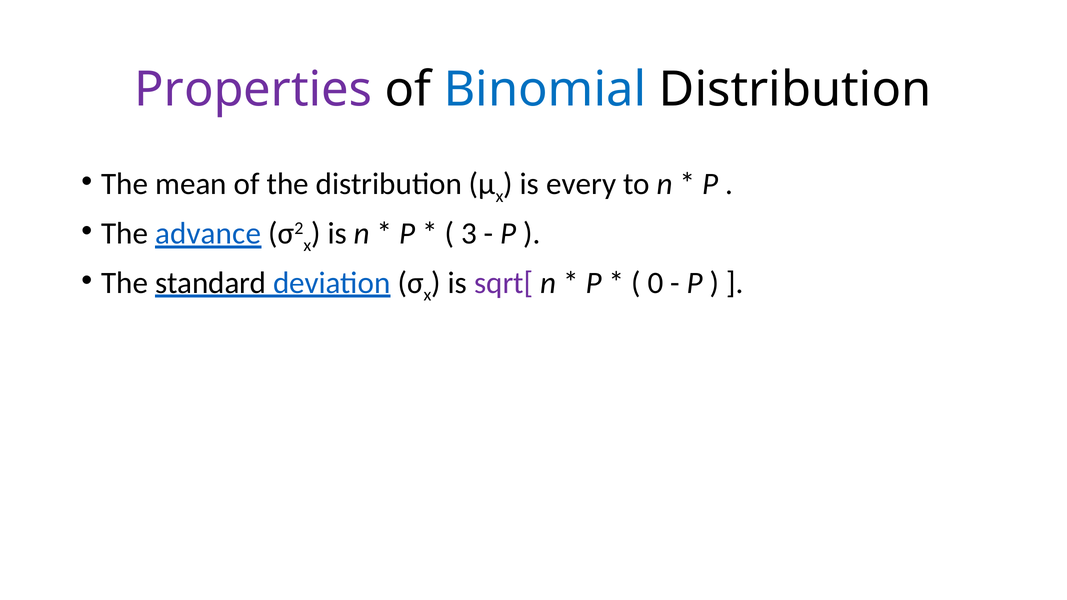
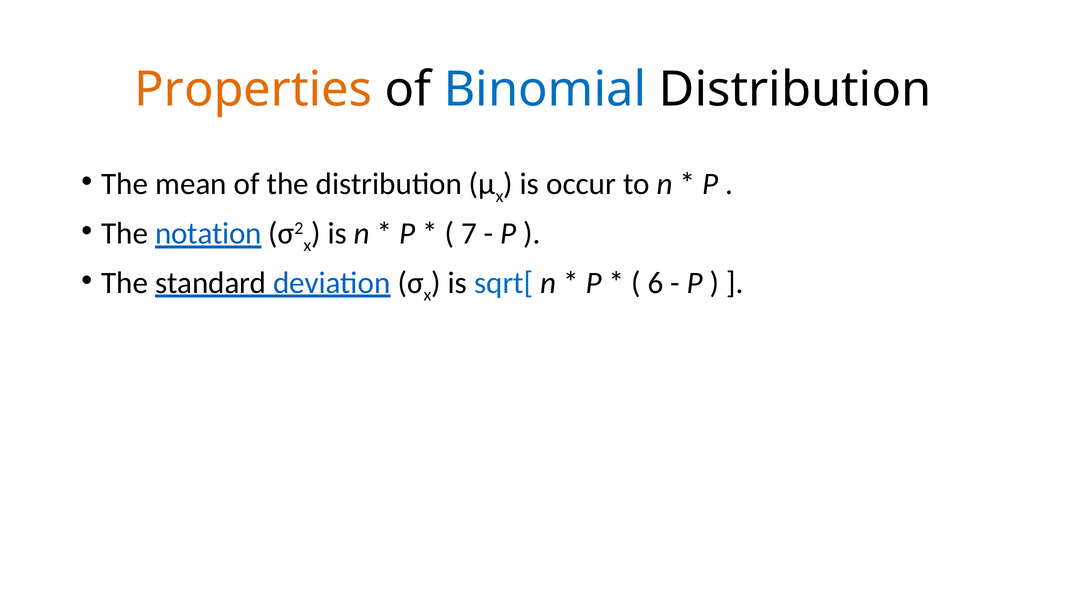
Properties colour: purple -> orange
every: every -> occur
advance: advance -> notation
3: 3 -> 7
sqrt[ colour: purple -> blue
0: 0 -> 6
